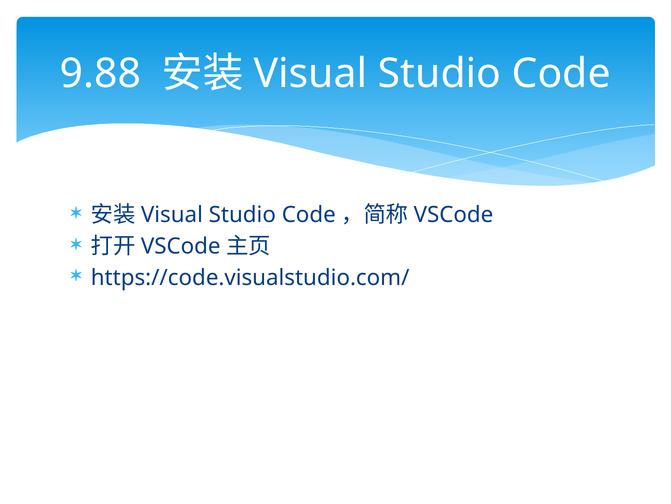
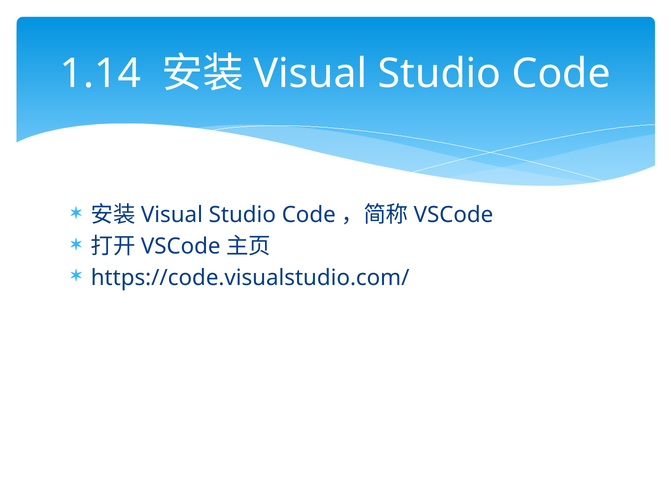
9.88: 9.88 -> 1.14
